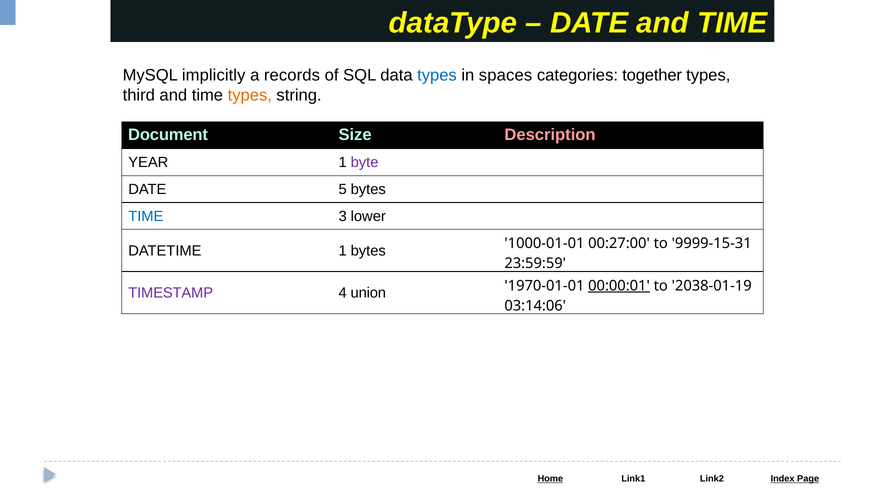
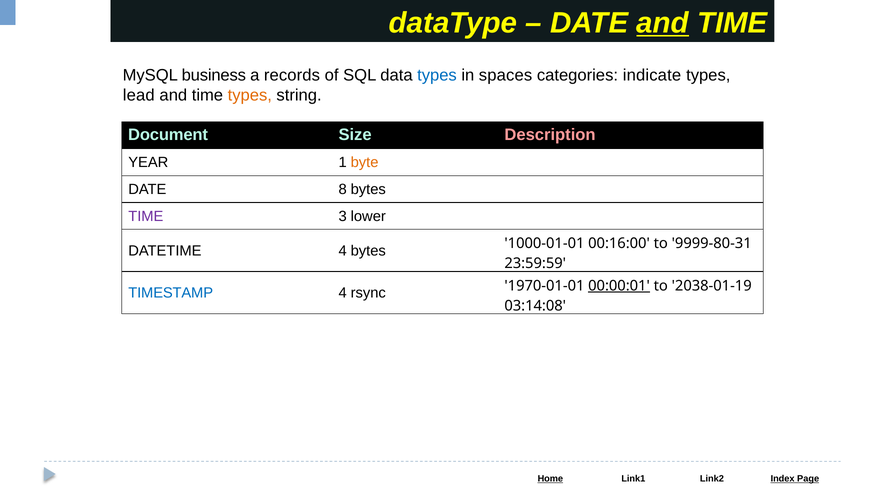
and at (663, 23) underline: none -> present
implicitly: implicitly -> business
together: together -> indicate
third: third -> lead
byte colour: purple -> orange
5: 5 -> 8
TIME at (146, 216) colour: blue -> purple
DATETIME 1: 1 -> 4
00:27:00: 00:27:00 -> 00:16:00
9999-15-31: 9999-15-31 -> 9999-80-31
TIMESTAMP colour: purple -> blue
union: union -> rsync
03:14:06: 03:14:06 -> 03:14:08
